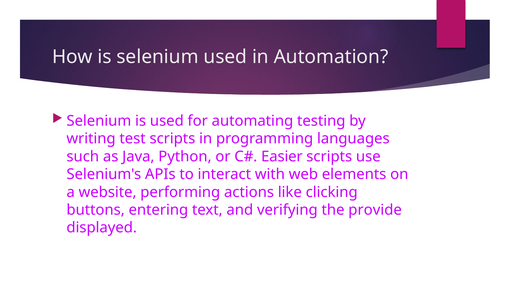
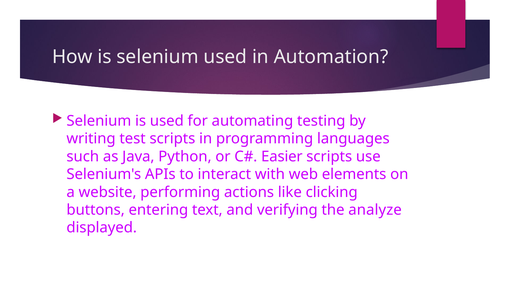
provide: provide -> analyze
